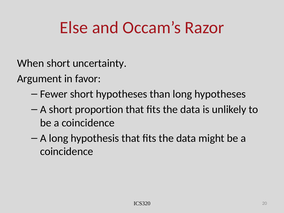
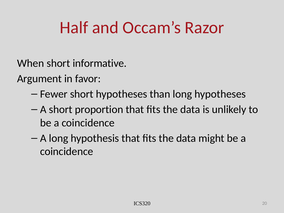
Else: Else -> Half
uncertainty: uncertainty -> informative
